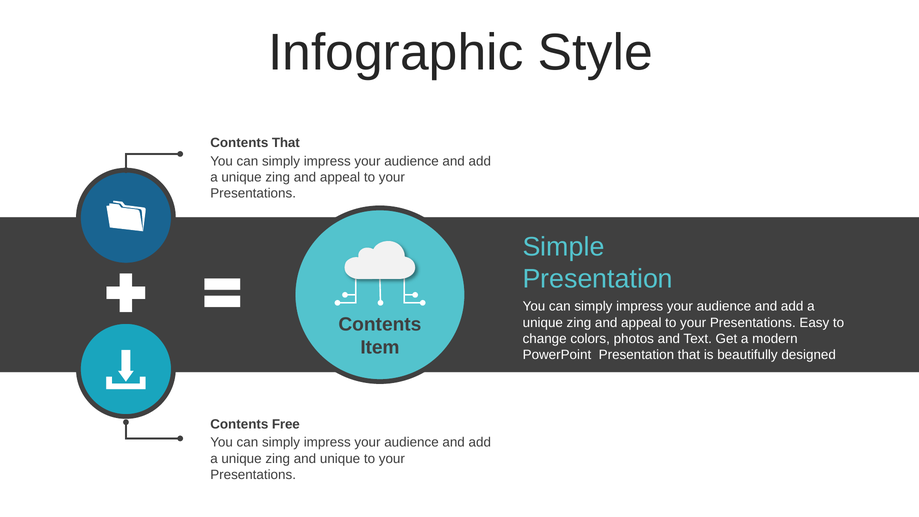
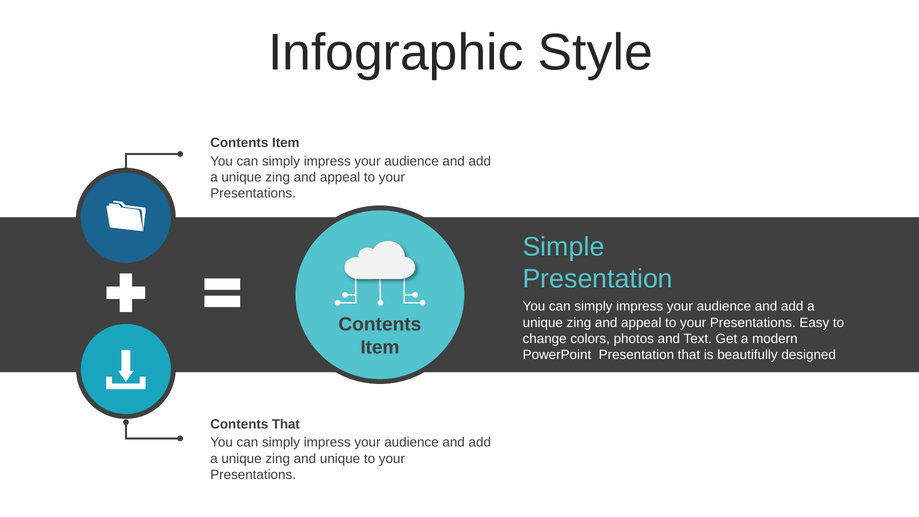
That at (286, 143): That -> Item
Contents Free: Free -> That
